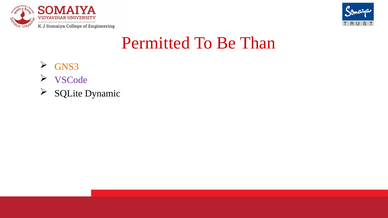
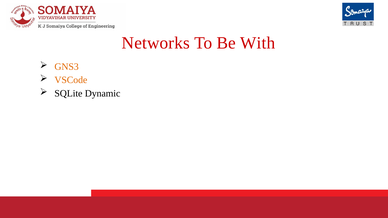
Permitted: Permitted -> Networks
Than: Than -> With
VSCode colour: purple -> orange
